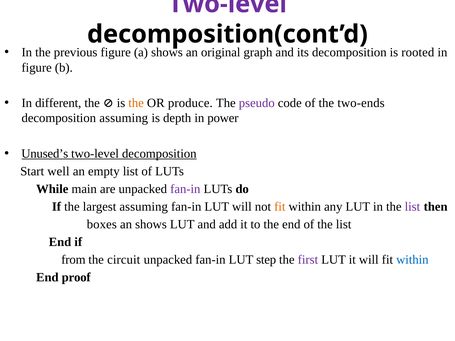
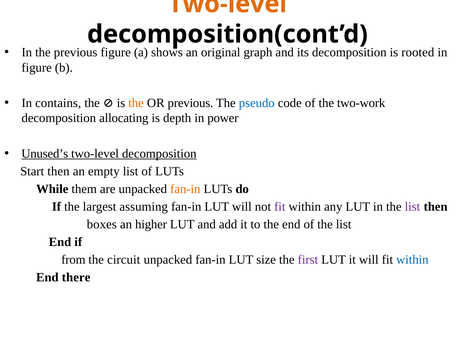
Two-level at (228, 4) colour: purple -> orange
different: different -> contains
OR produce: produce -> previous
pseudo colour: purple -> blue
two-ends: two-ends -> two-work
decomposition assuming: assuming -> allocating
Start well: well -> then
main: main -> them
fan-in at (185, 189) colour: purple -> orange
fit at (280, 207) colour: orange -> purple
an shows: shows -> higher
step: step -> size
proof: proof -> there
